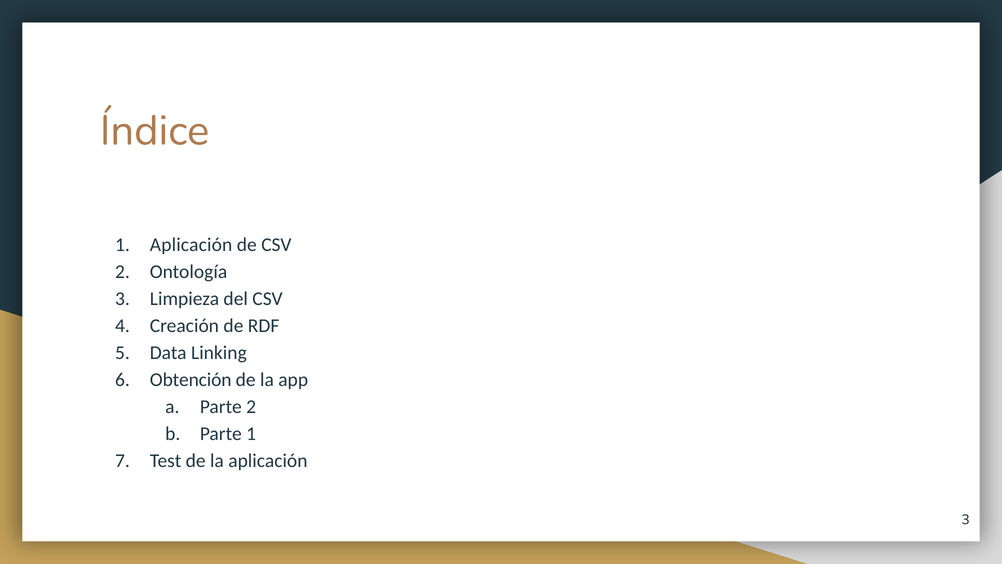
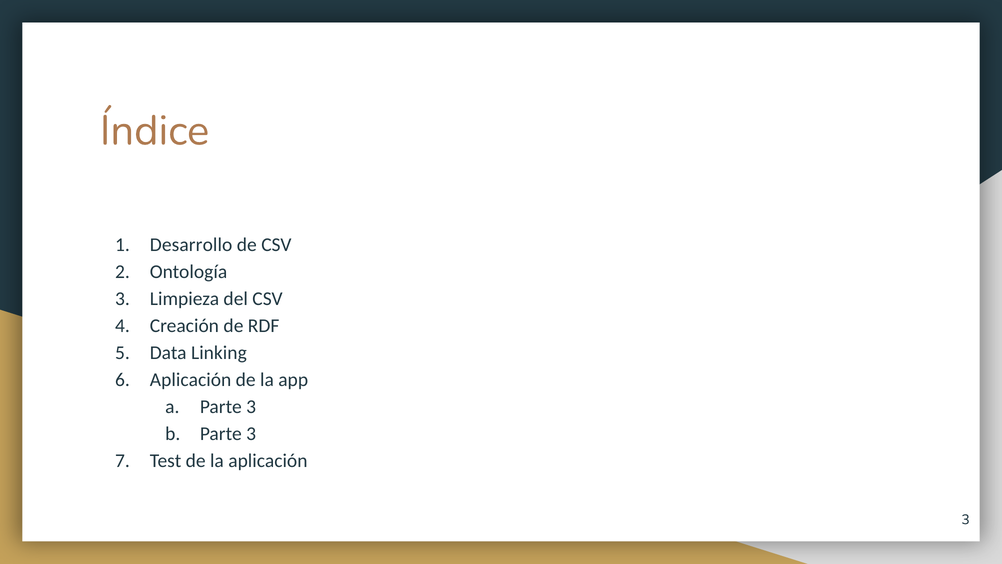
1 Aplicación: Aplicación -> Desarrollo
Obtención at (191, 379): Obtención -> Aplicación
2 at (251, 406): 2 -> 3
1 at (251, 433): 1 -> 3
